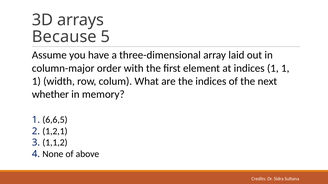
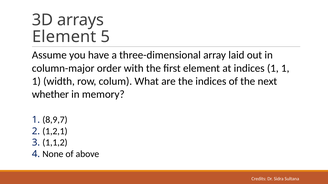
Because at (64, 37): Because -> Element
6,6,5: 6,6,5 -> 8,9,7
